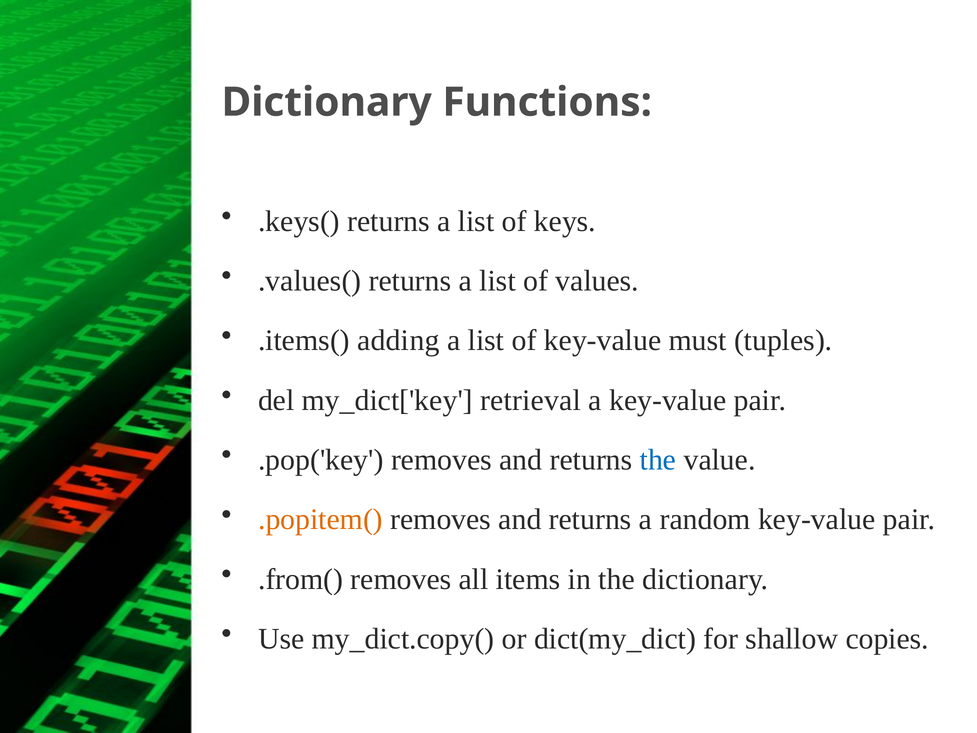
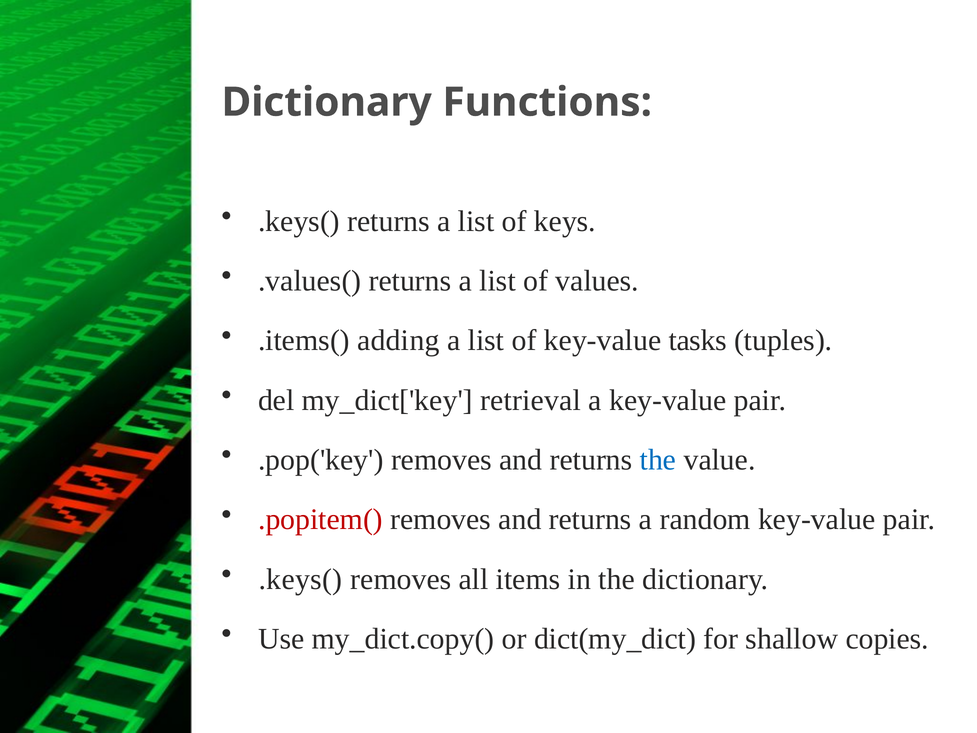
must: must -> tasks
.popitem( colour: orange -> red
.from( at (301, 579): .from( -> .keys(
